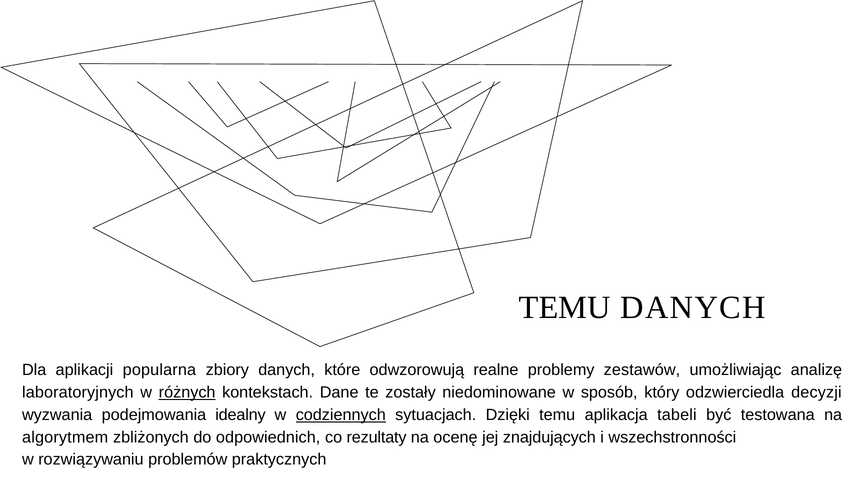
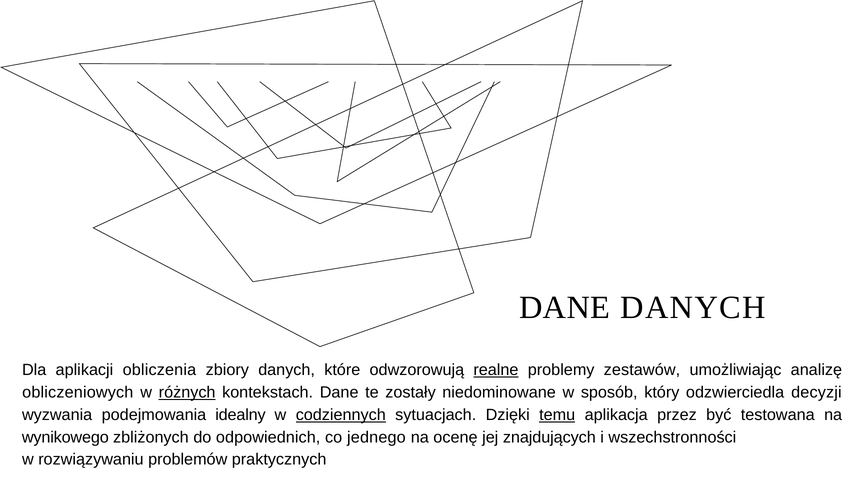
TEMU at (565, 308): TEMU -> DANE
popularna: popularna -> obliczenia
realne underline: none -> present
laboratoryjnych: laboratoryjnych -> obliczeniowych
temu at (557, 415) underline: none -> present
tabeli: tabeli -> przez
algorytmem: algorytmem -> wynikowego
rezultaty: rezultaty -> jednego
